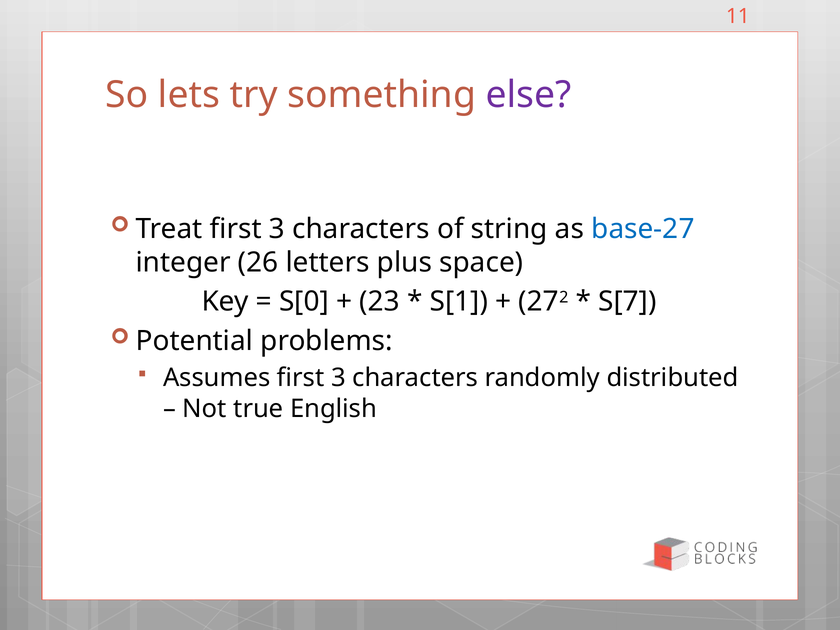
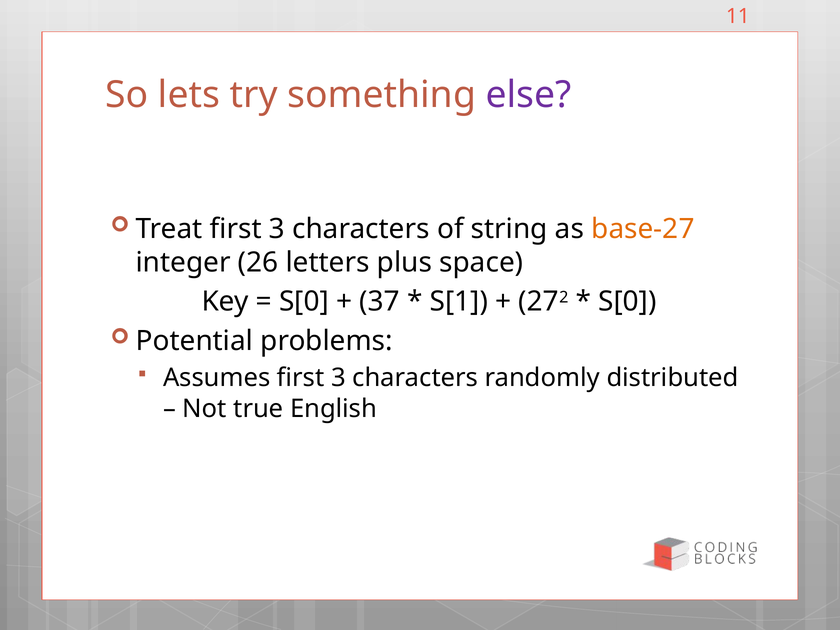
base-27 colour: blue -> orange
23: 23 -> 37
S[7 at (627, 302): S[7 -> S[0
